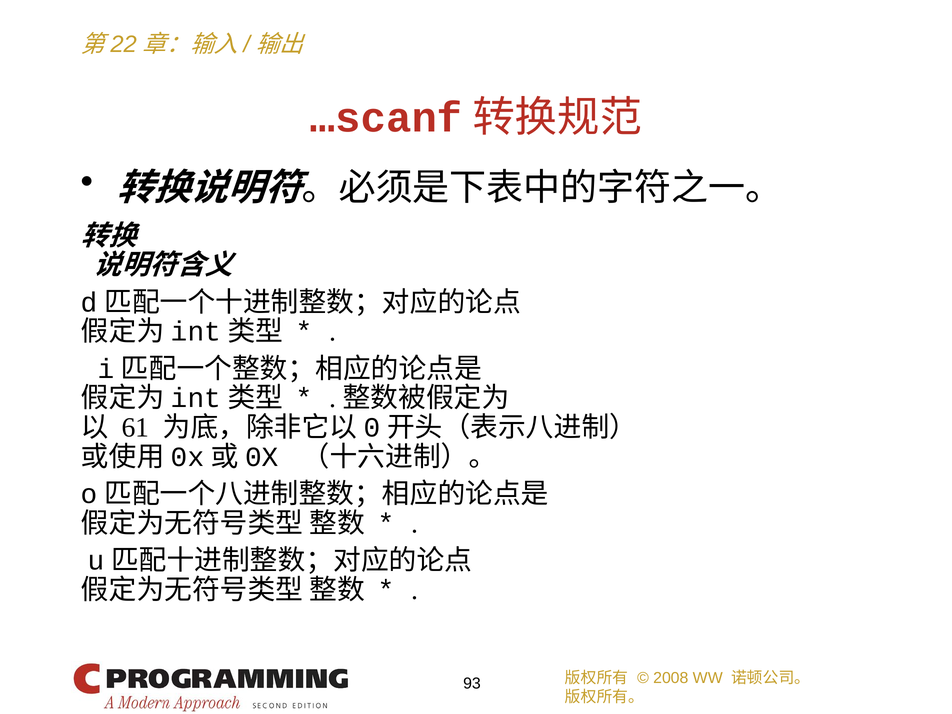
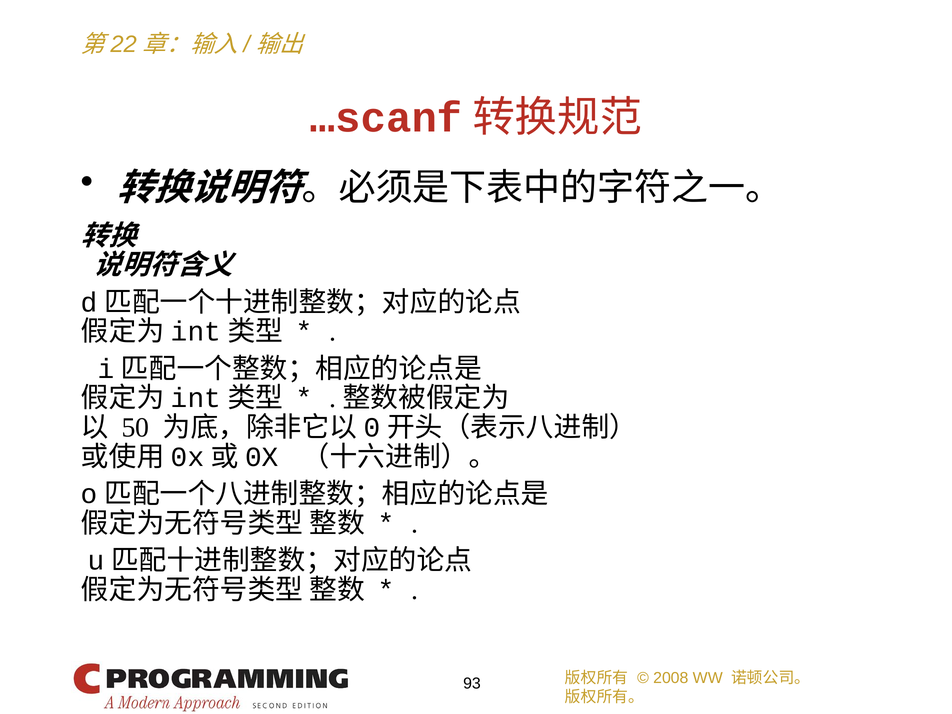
61: 61 -> 50
